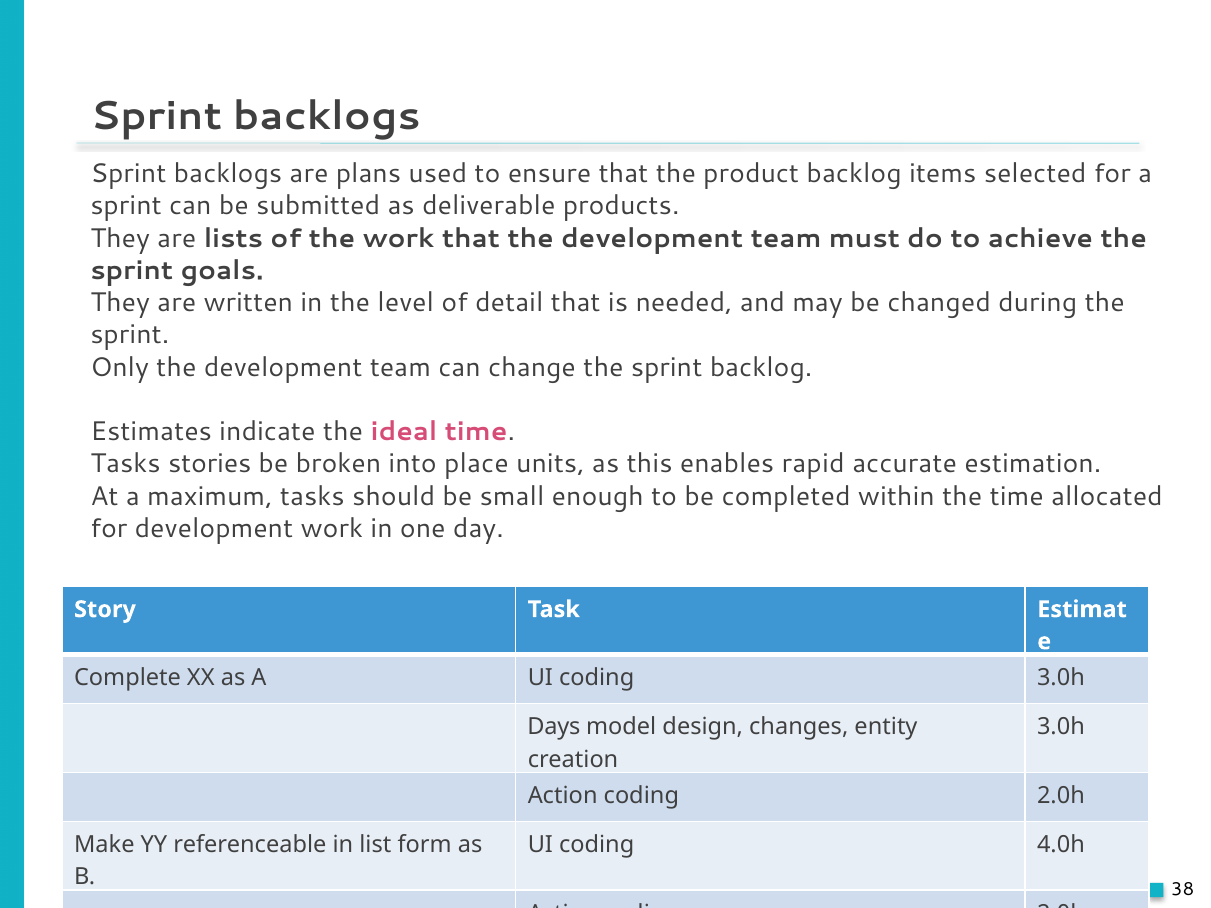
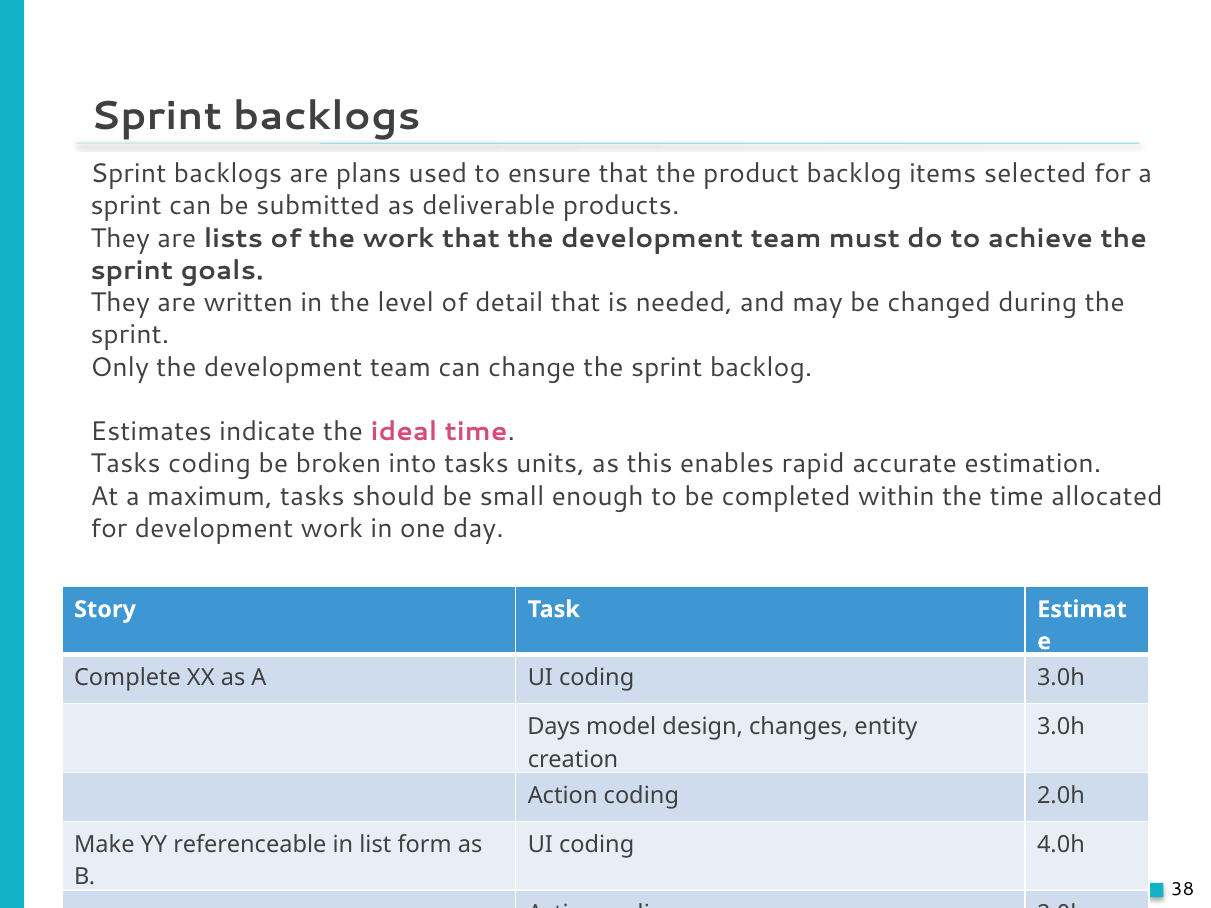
Tasks stories: stories -> coding
into place: place -> tasks
